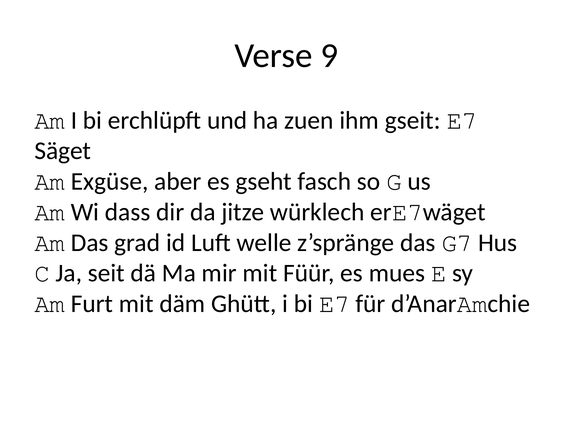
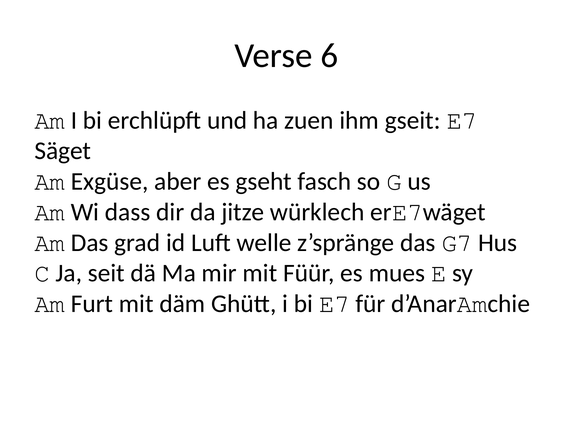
9: 9 -> 6
